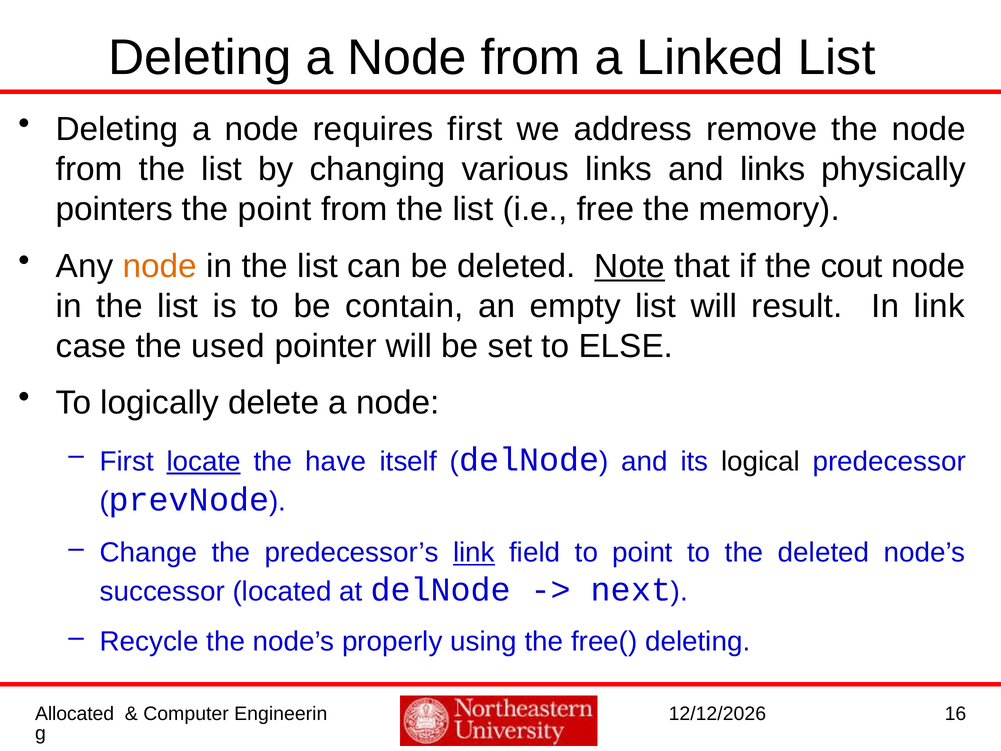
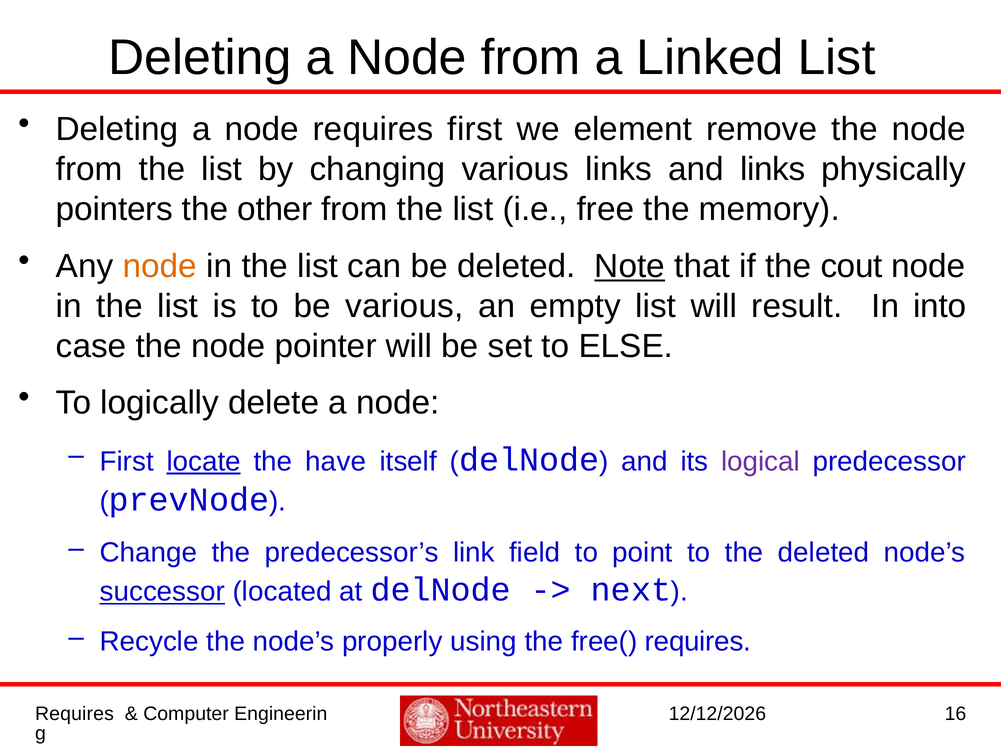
address: address -> element
the point: point -> other
be contain: contain -> various
In link: link -> into
case the used: used -> node
logical colour: black -> purple
link at (474, 553) underline: present -> none
successor underline: none -> present
free( deleting: deleting -> requires
Allocated at (75, 714): Allocated -> Requires
